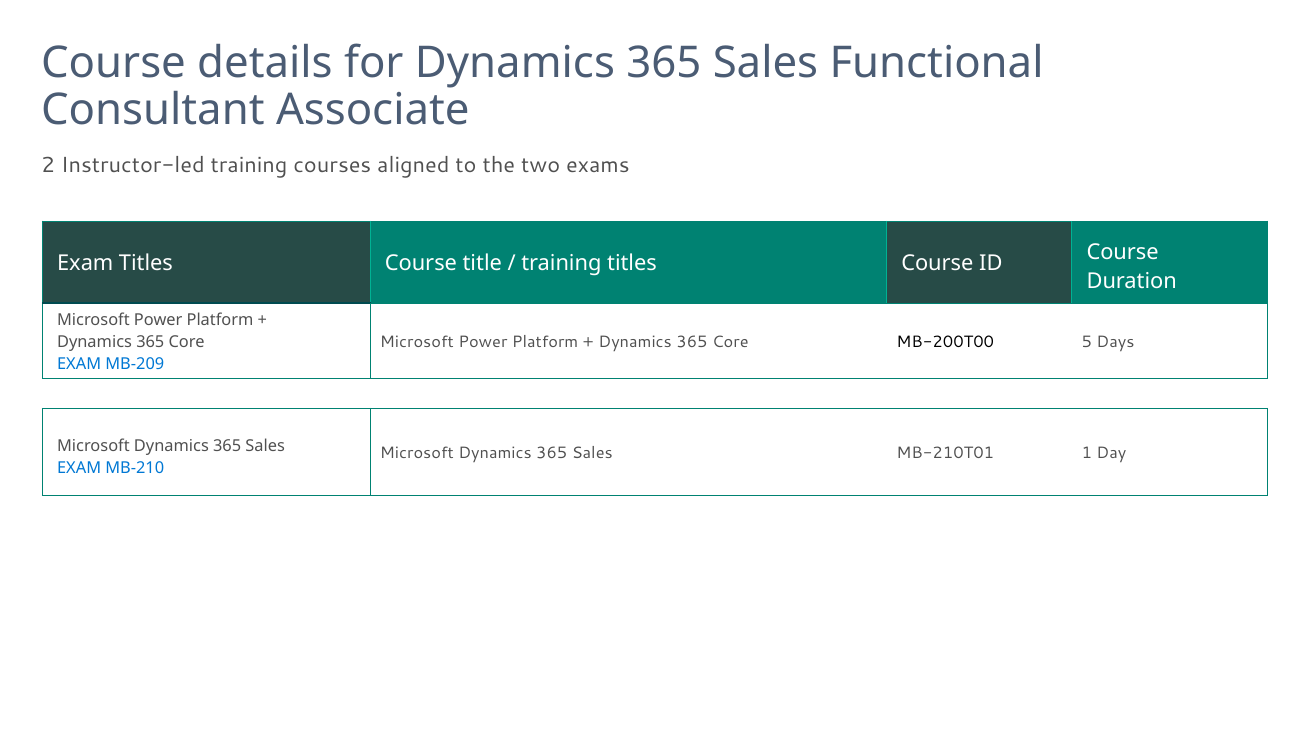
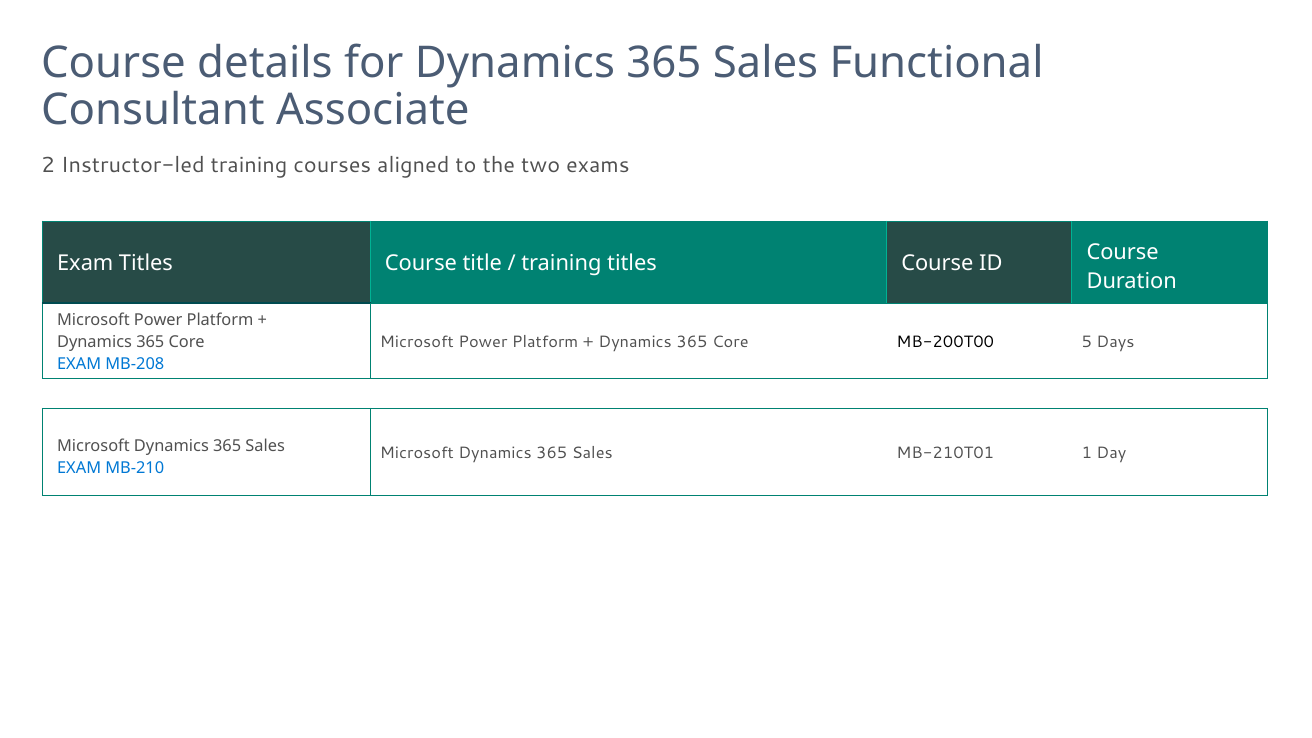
MB-209: MB-209 -> MB-208
